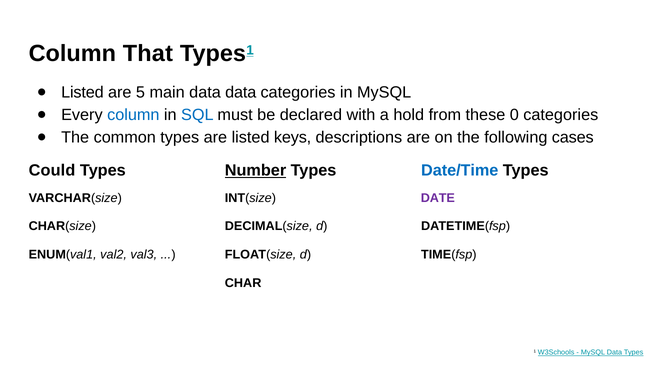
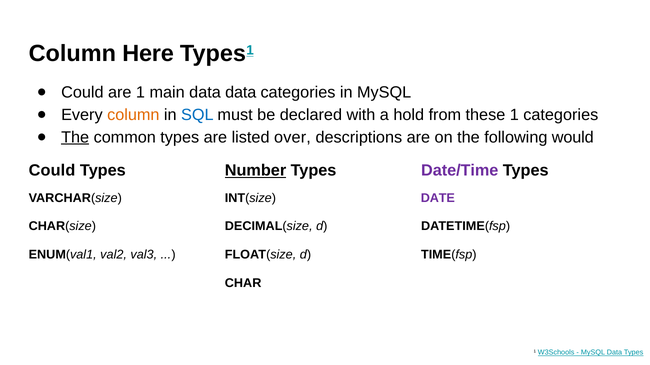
That: That -> Here
Listed at (82, 93): Listed -> Could
are 5: 5 -> 1
column at (133, 115) colour: blue -> orange
these 0: 0 -> 1
The at (75, 137) underline: none -> present
keys: keys -> over
cases: cases -> would
Date/Time colour: blue -> purple
